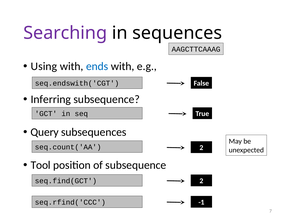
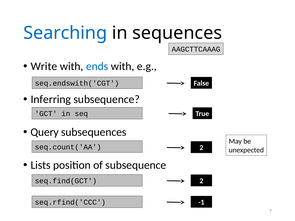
Searching colour: purple -> blue
Using: Using -> Write
Tool: Tool -> Lists
